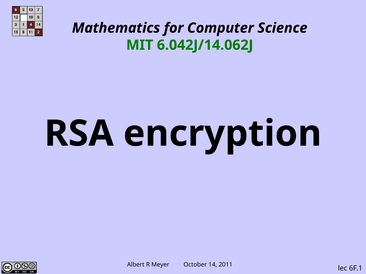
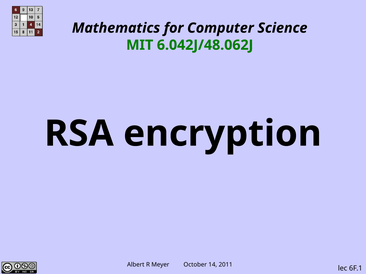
6.042J/14.062J: 6.042J/14.062J -> 6.042J/48.062J
